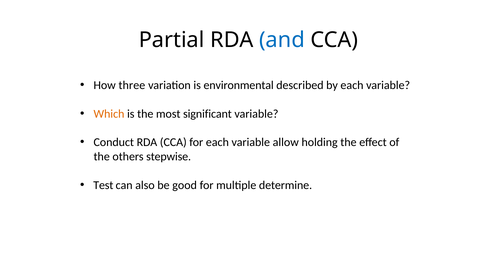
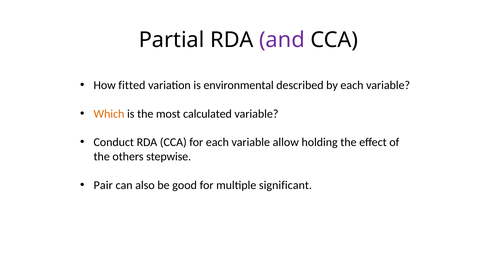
and colour: blue -> purple
three: three -> fitted
significant: significant -> calculated
Test: Test -> Pair
determine: determine -> significant
